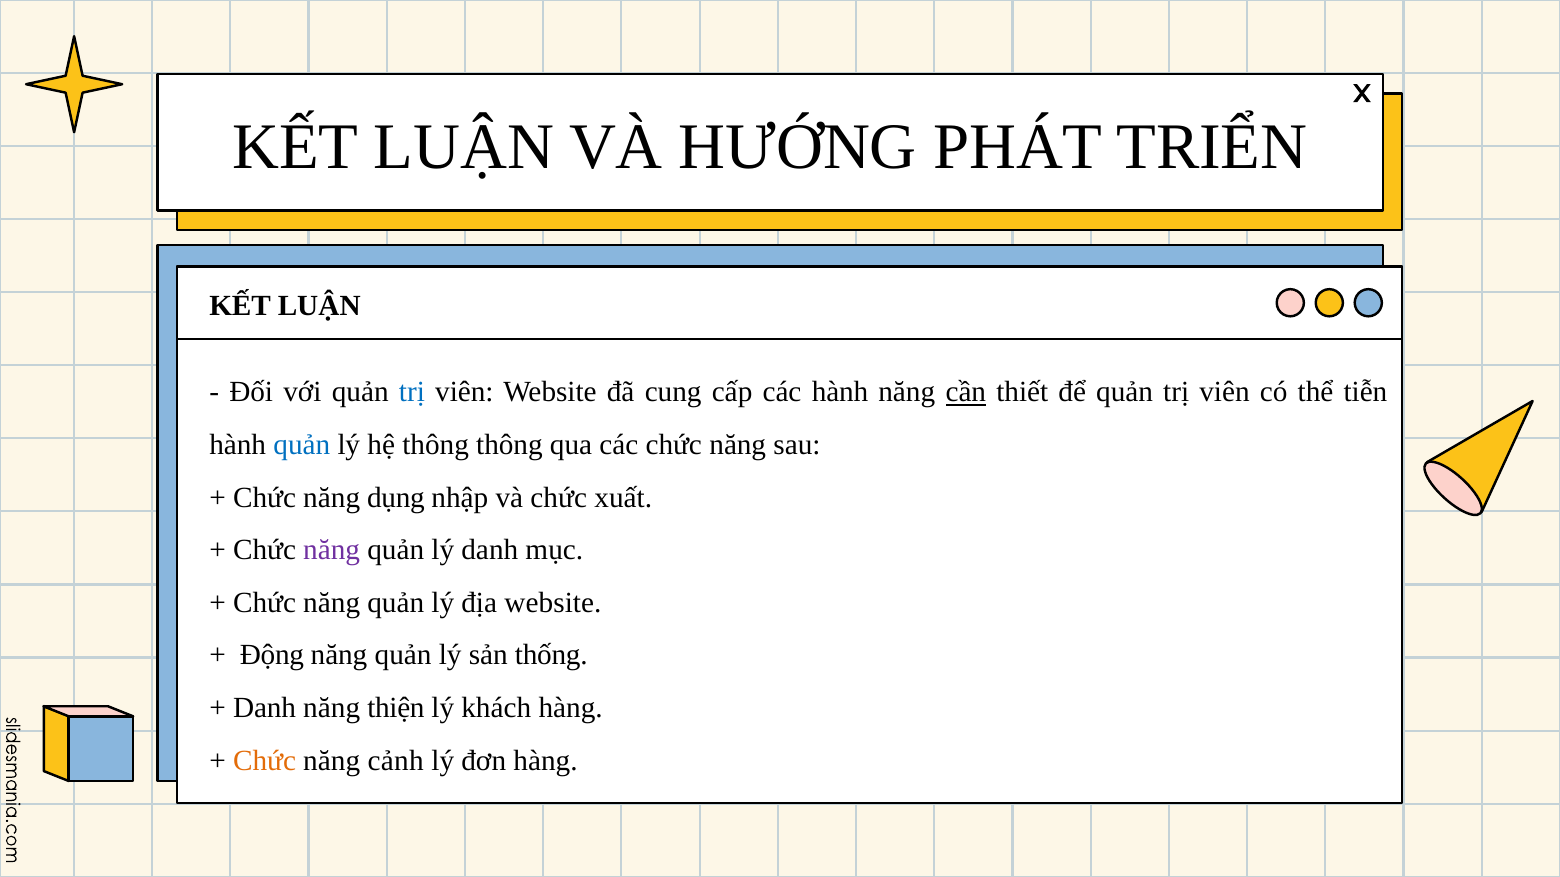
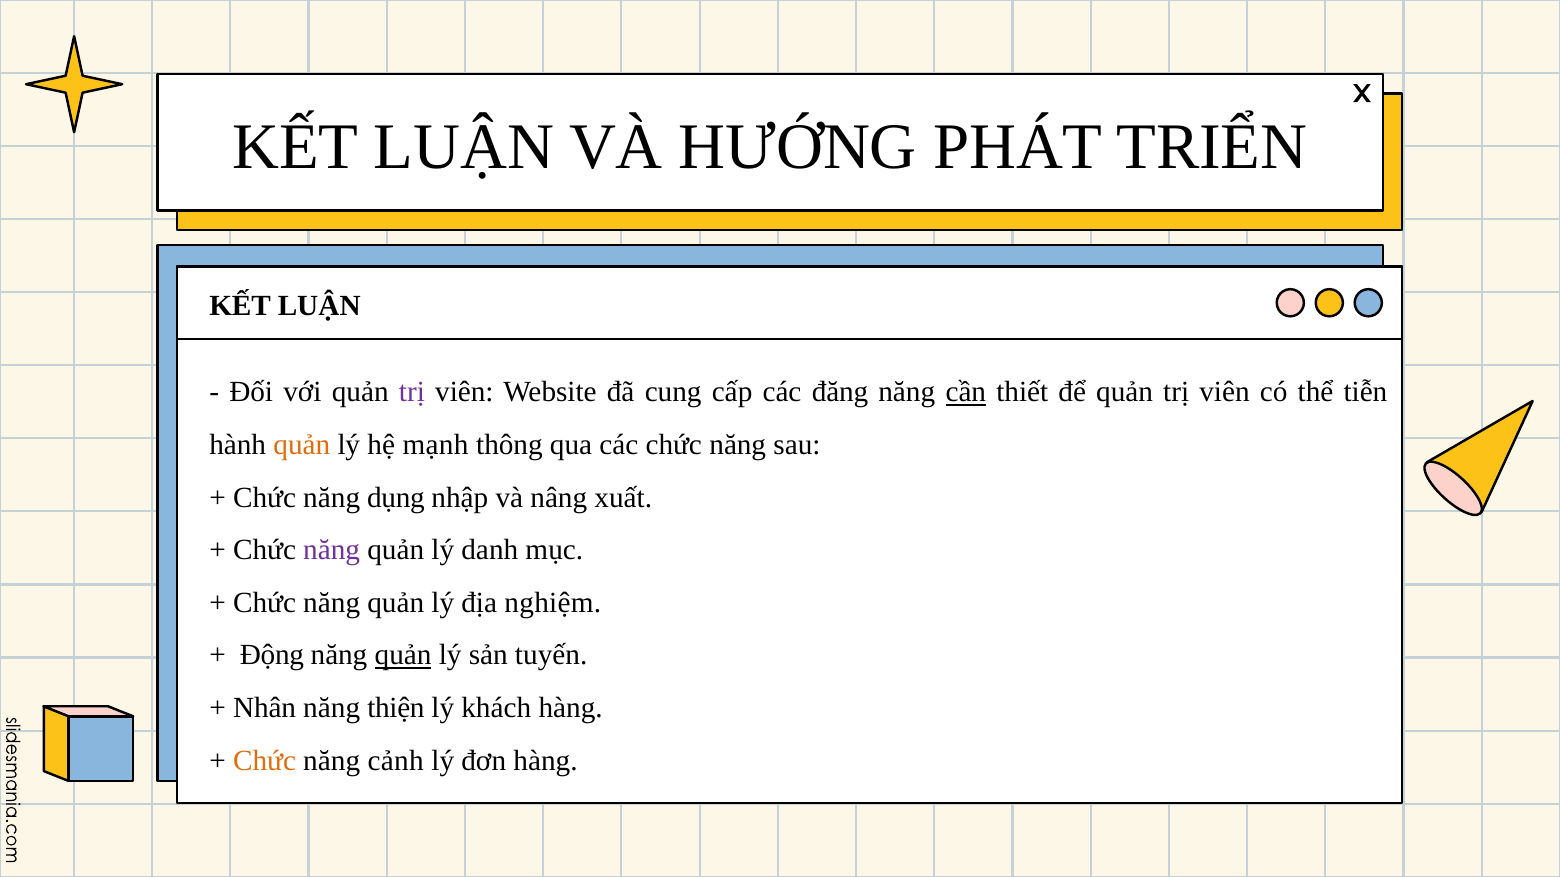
trị at (412, 392) colour: blue -> purple
các hành: hành -> đăng
quản at (302, 445) colour: blue -> orange
hệ thông: thông -> mạnh
và chức: chức -> nâng
địa website: website -> nghiệm
quản at (403, 656) underline: none -> present
thống: thống -> tuyến
Danh at (265, 708): Danh -> Nhân
